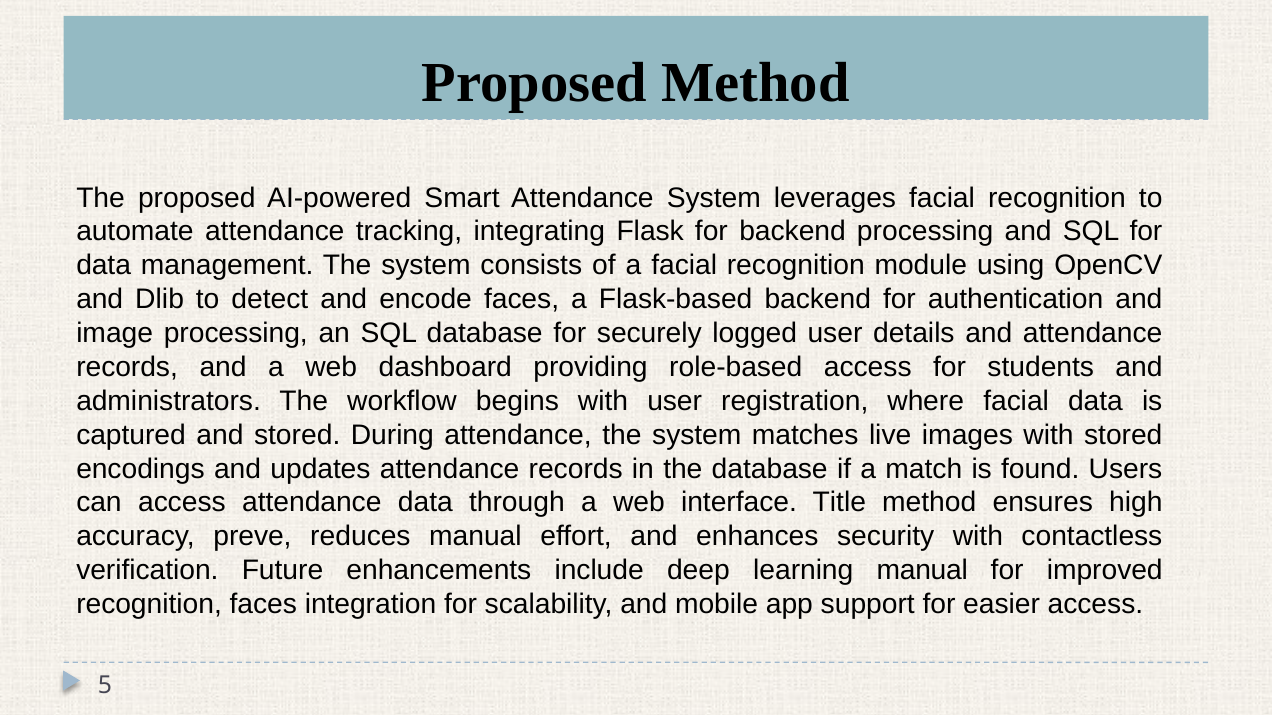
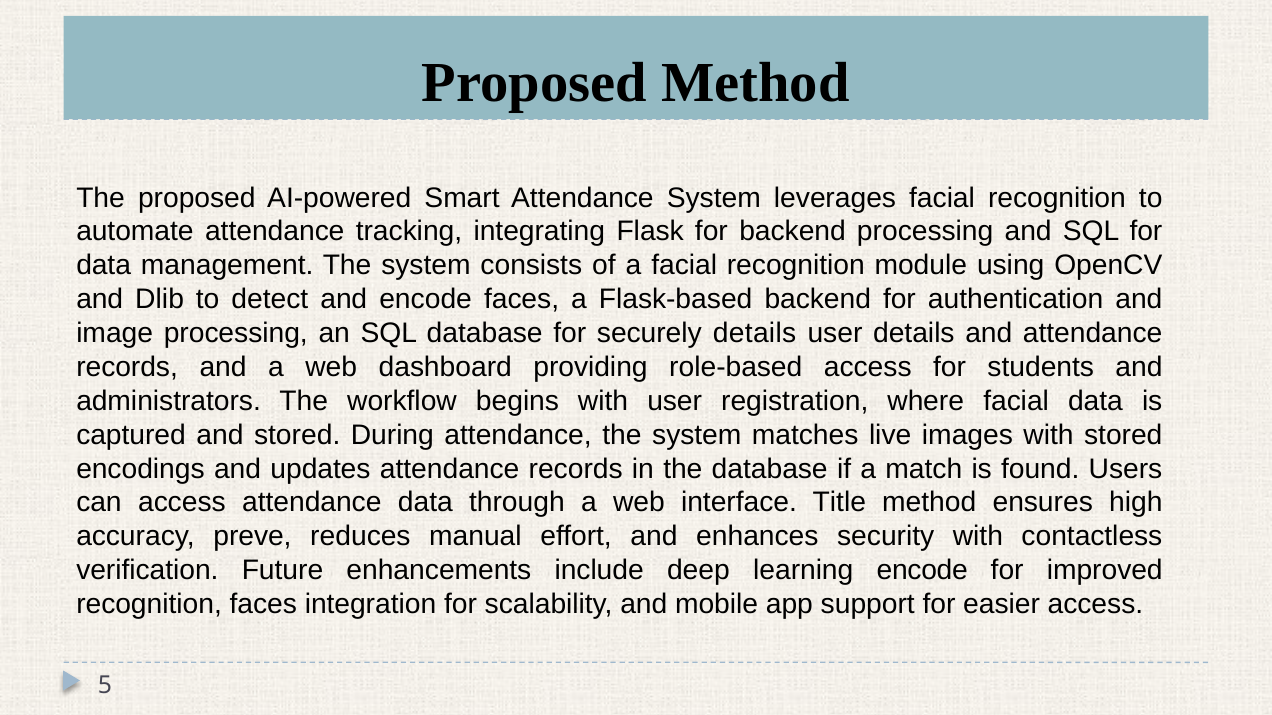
securely logged: logged -> details
learning manual: manual -> encode
